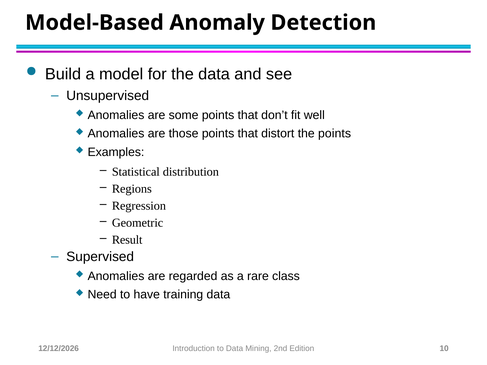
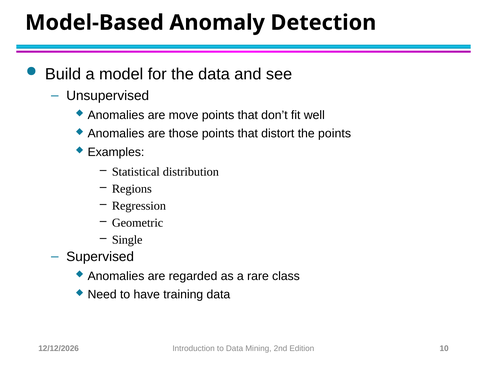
some: some -> move
Result: Result -> Single
